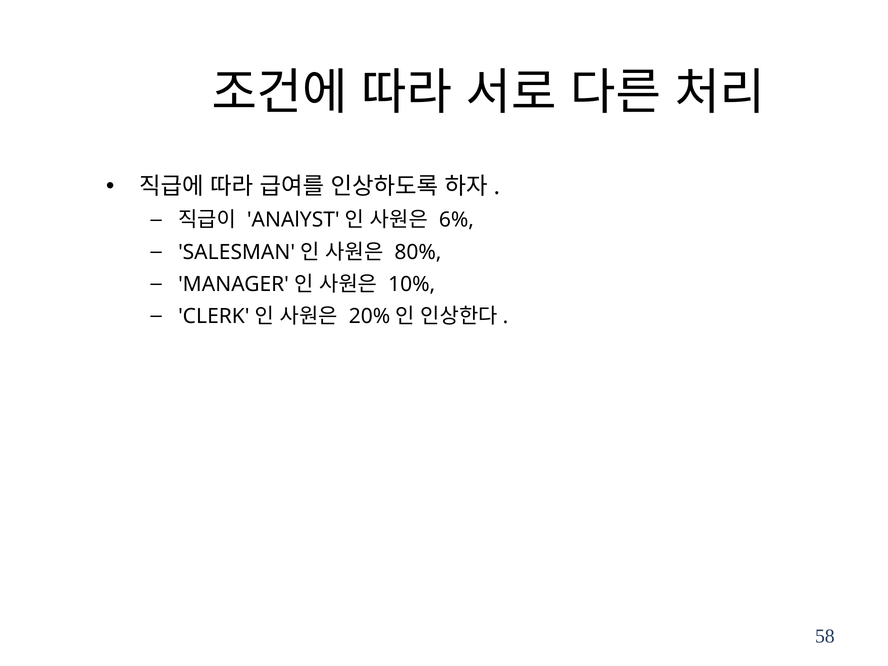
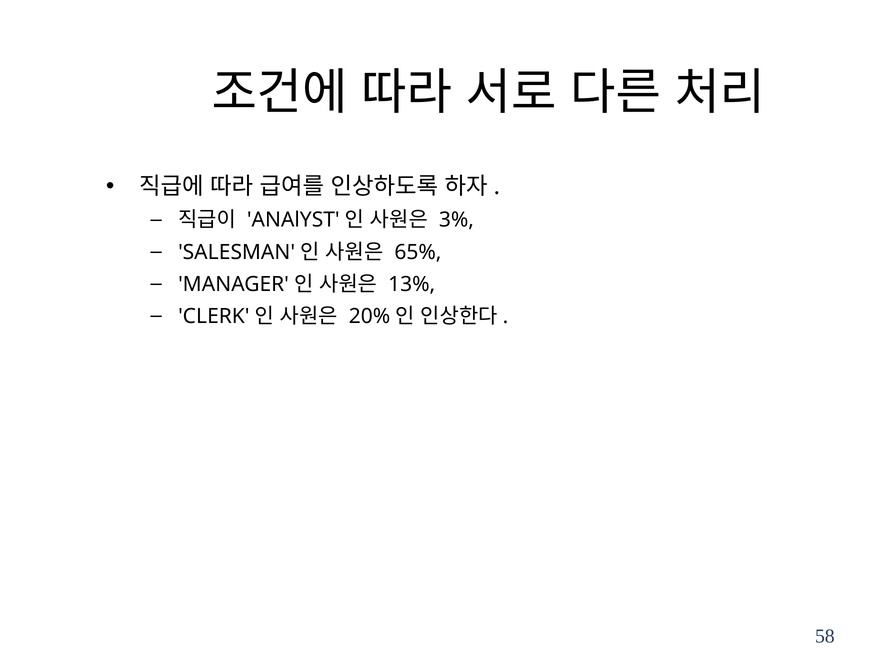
6%: 6% -> 3%
80%: 80% -> 65%
10%: 10% -> 13%
